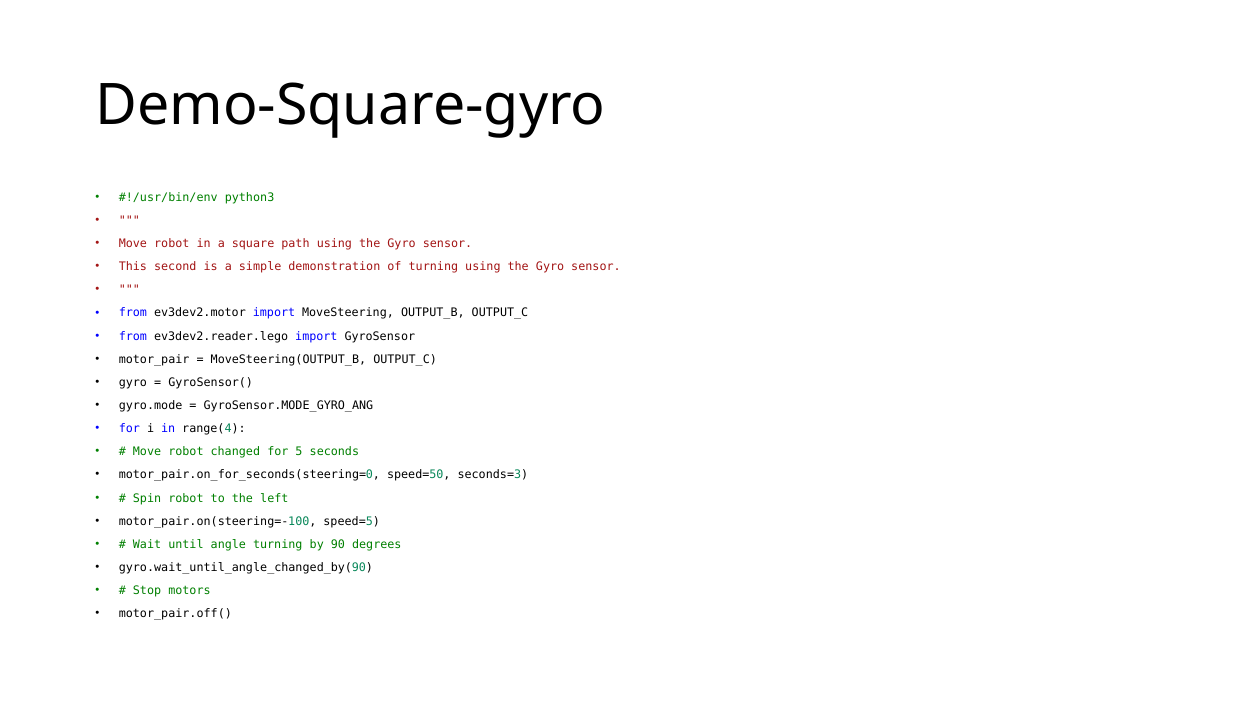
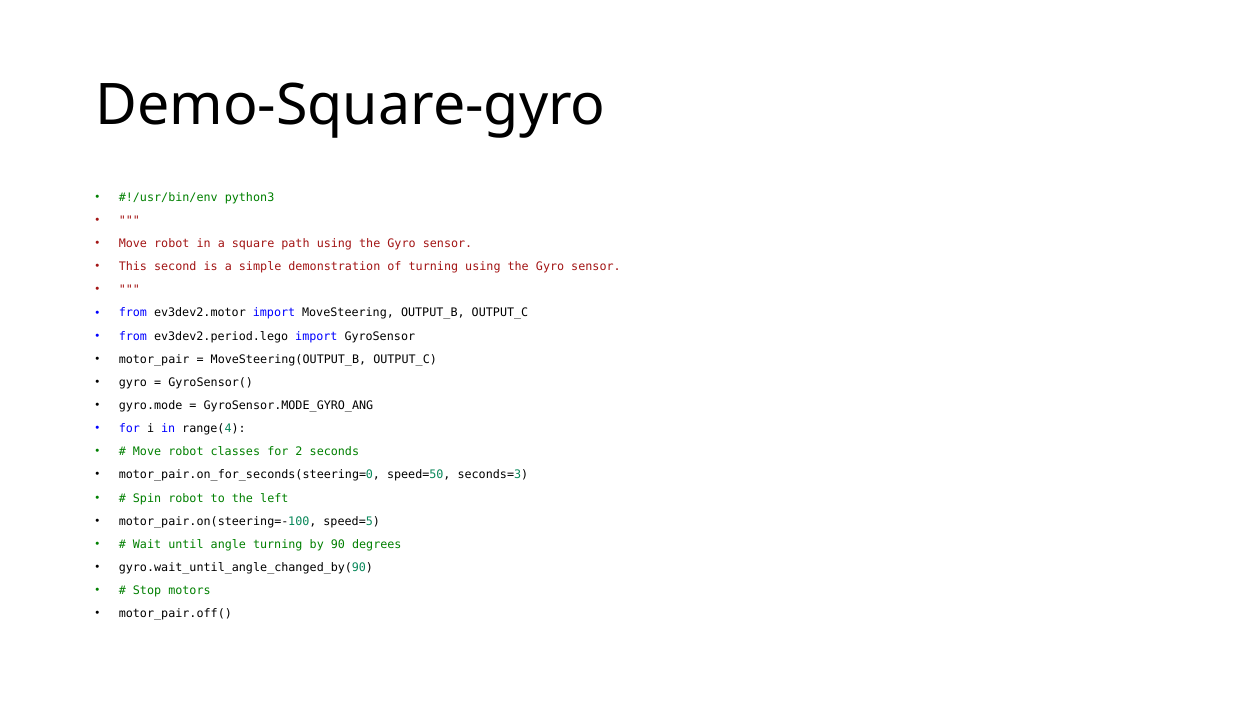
ev3dev2.reader.lego: ev3dev2.reader.lego -> ev3dev2.period.lego
changed: changed -> classes
5: 5 -> 2
